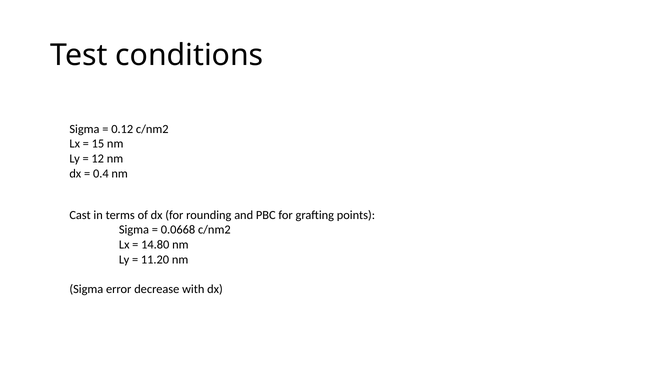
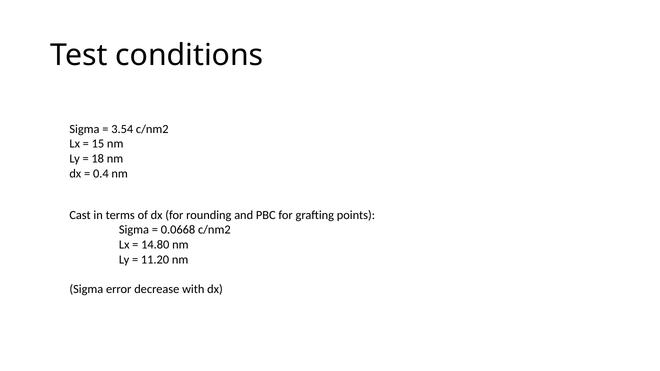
0.12: 0.12 -> 3.54
12: 12 -> 18
